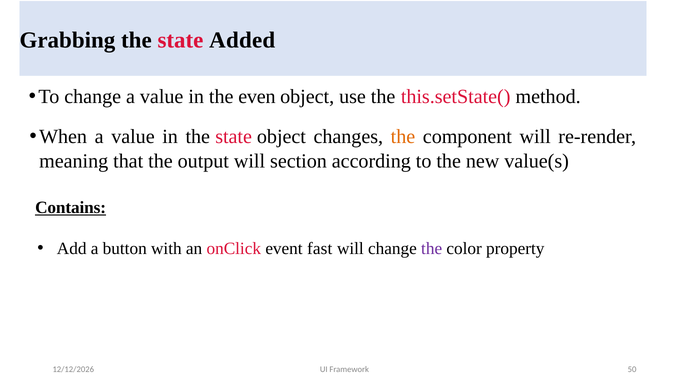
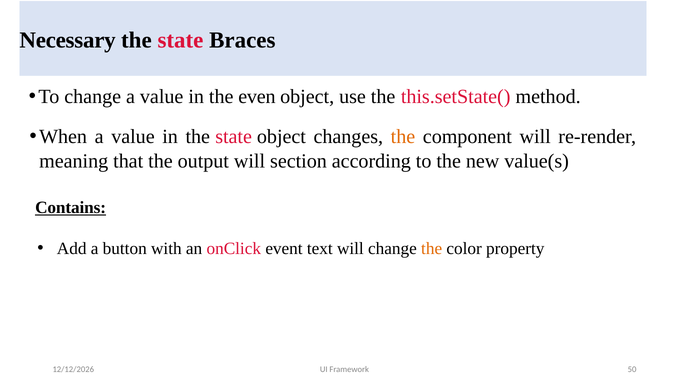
Grabbing: Grabbing -> Necessary
Added: Added -> Braces
fast: fast -> text
the at (432, 249) colour: purple -> orange
